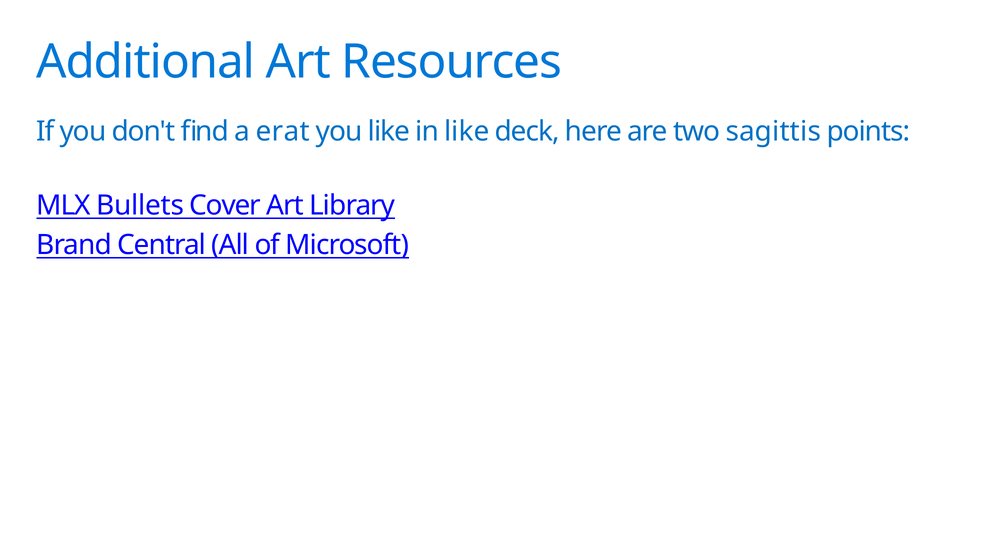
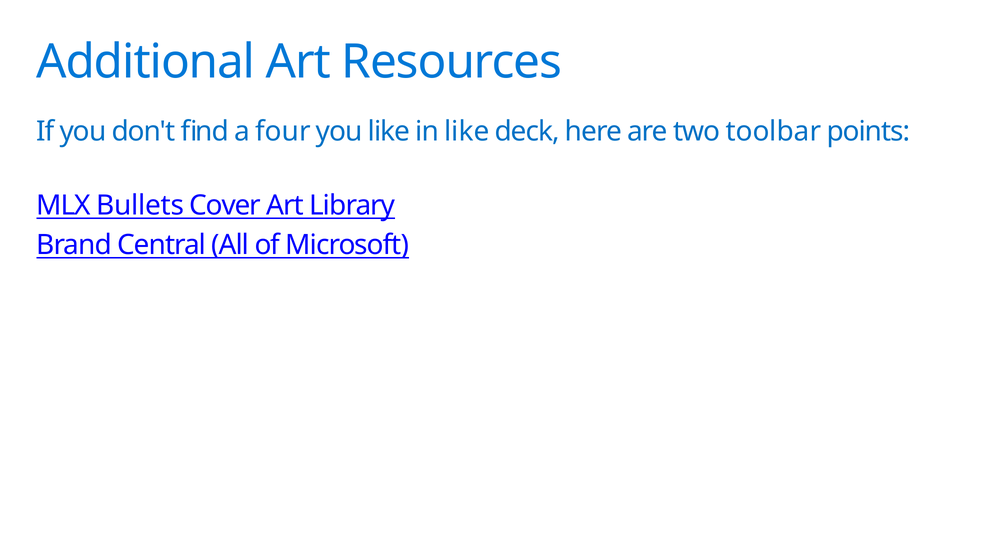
erat: erat -> four
sagittis: sagittis -> toolbar
